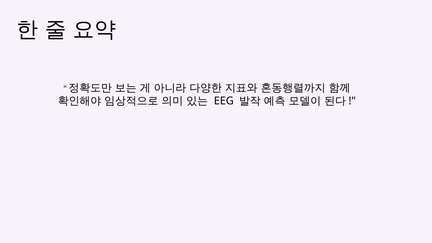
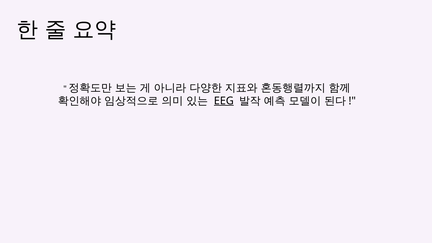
EEG underline: none -> present
